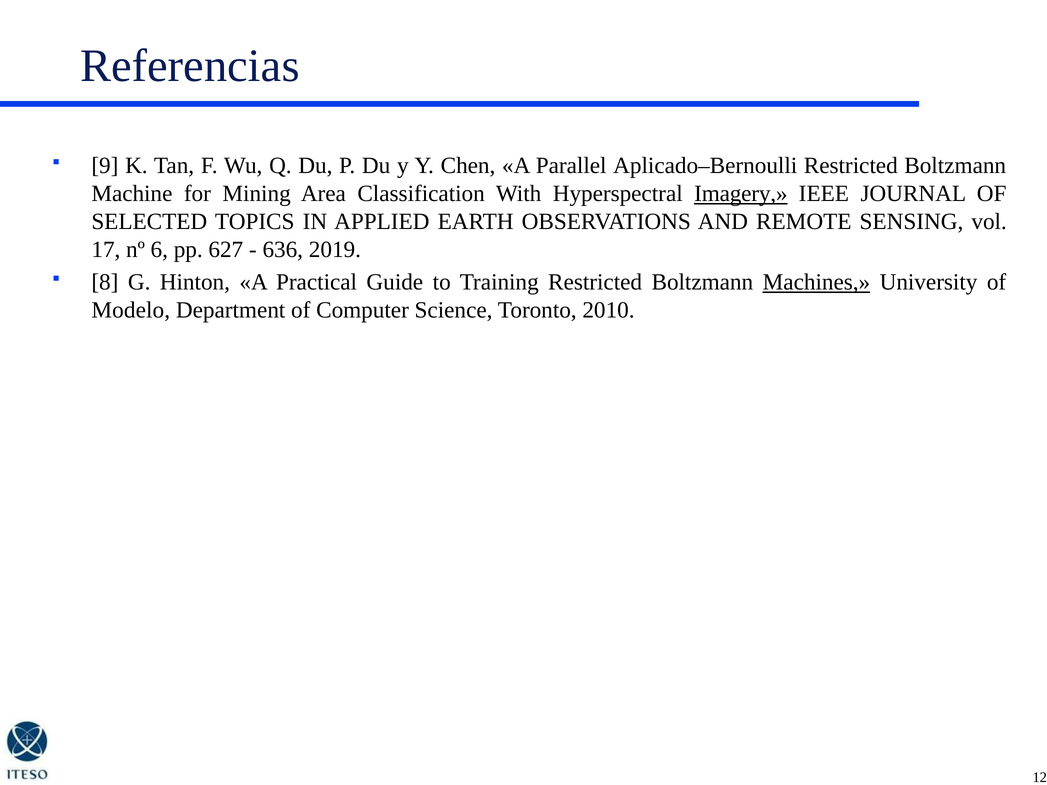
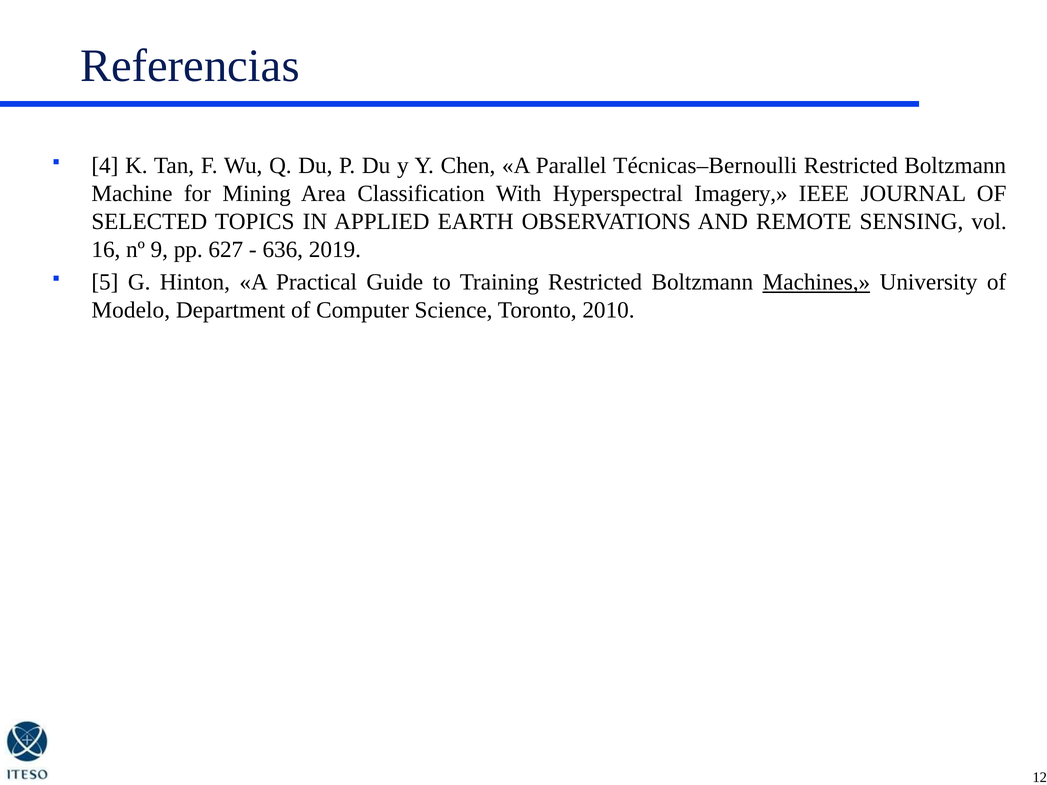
9: 9 -> 4
Aplicado–Bernoulli: Aplicado–Bernoulli -> Técnicas–Bernoulli
Imagery underline: present -> none
17: 17 -> 16
6: 6 -> 9
8: 8 -> 5
